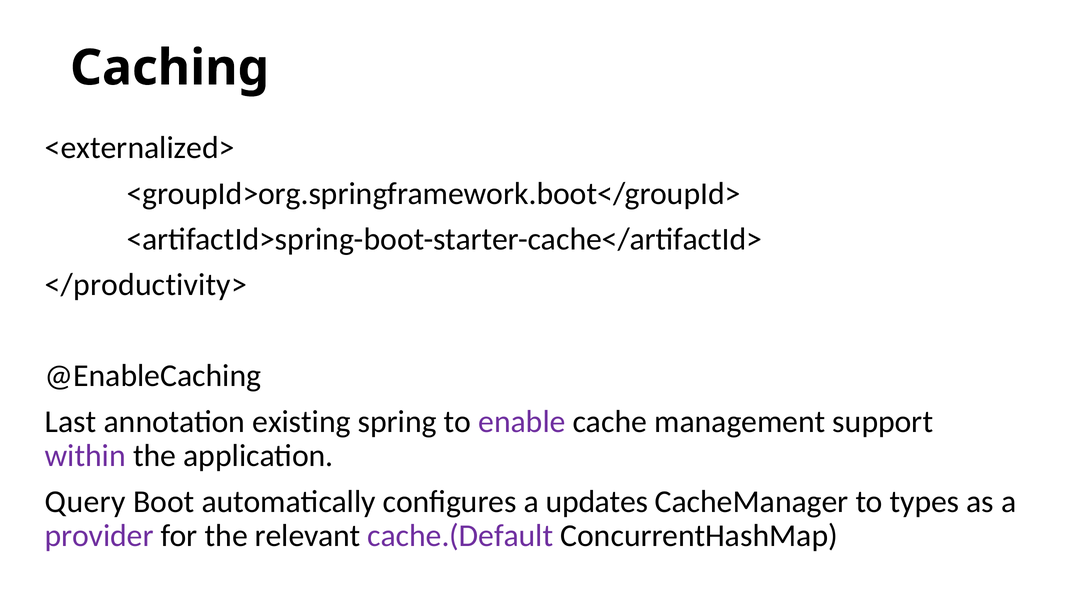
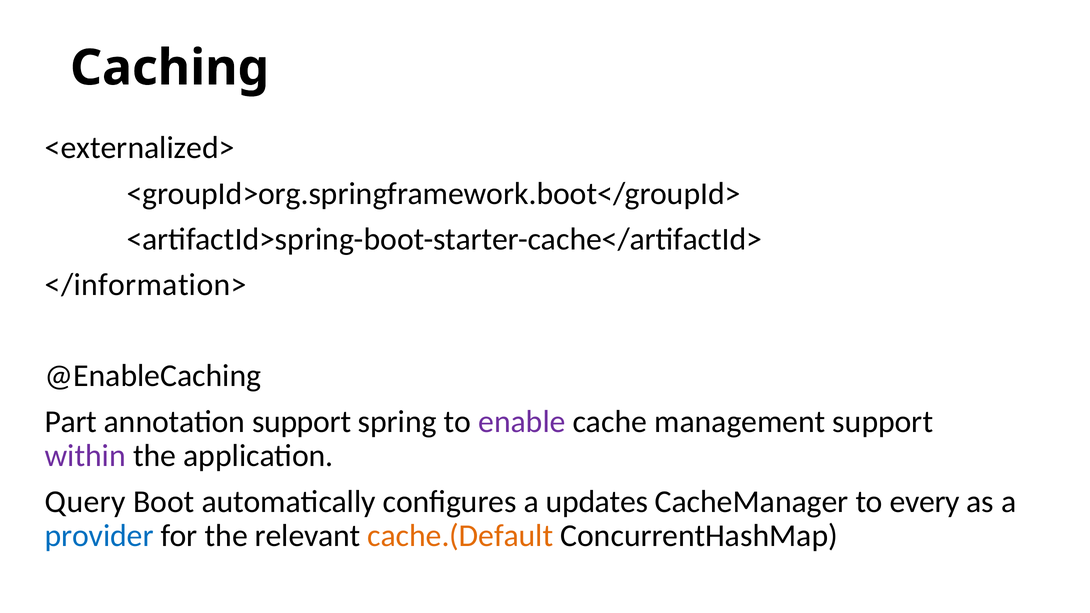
</productivity>: </productivity> -> </information>
Last: Last -> Part
annotation existing: existing -> support
types: types -> every
provider colour: purple -> blue
cache.(Default colour: purple -> orange
